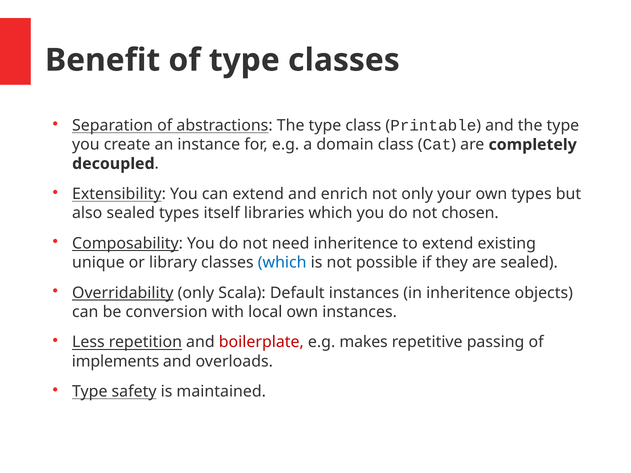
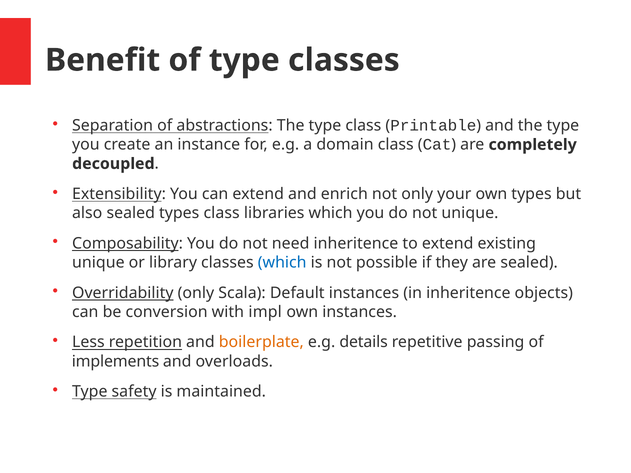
types itself: itself -> class
not chosen: chosen -> unique
local: local -> impl
boilerplate colour: red -> orange
makes: makes -> details
